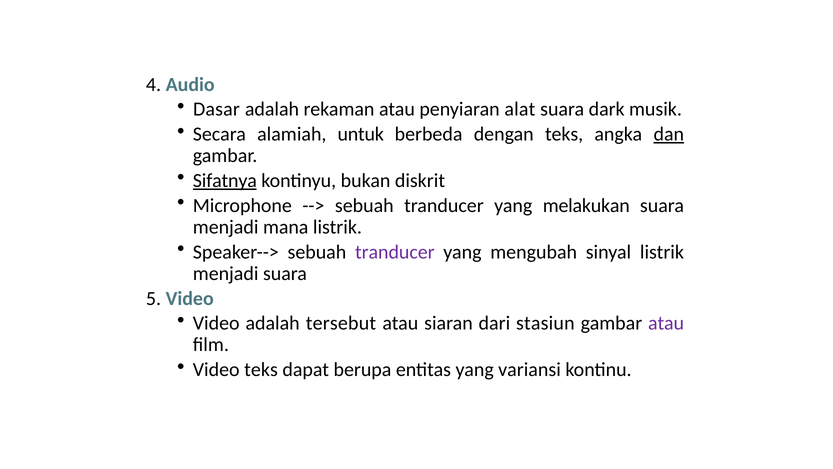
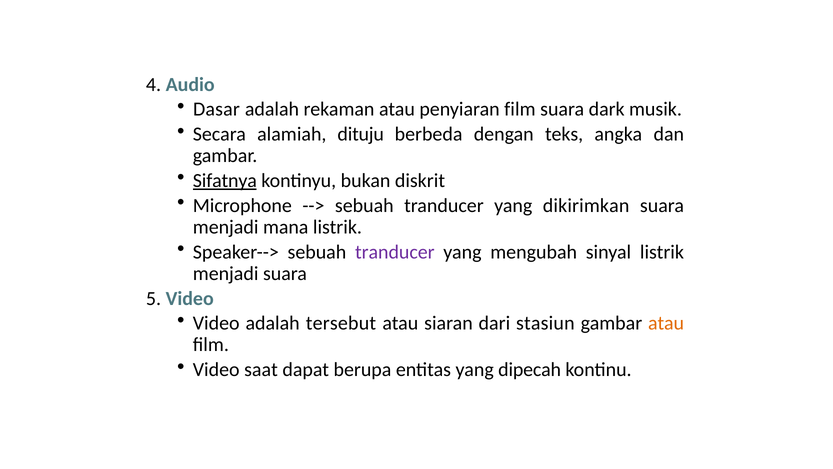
penyiaran alat: alat -> film
untuk: untuk -> dituju
dan underline: present -> none
melakukan: melakukan -> dikirimkan
atau at (666, 323) colour: purple -> orange
Video teks: teks -> saat
variansi: variansi -> dipecah
